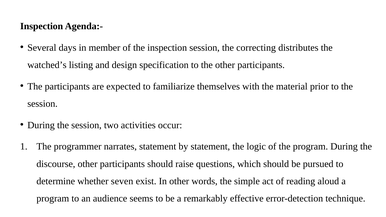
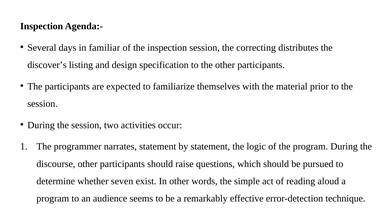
member: member -> familiar
watched’s: watched’s -> discover’s
